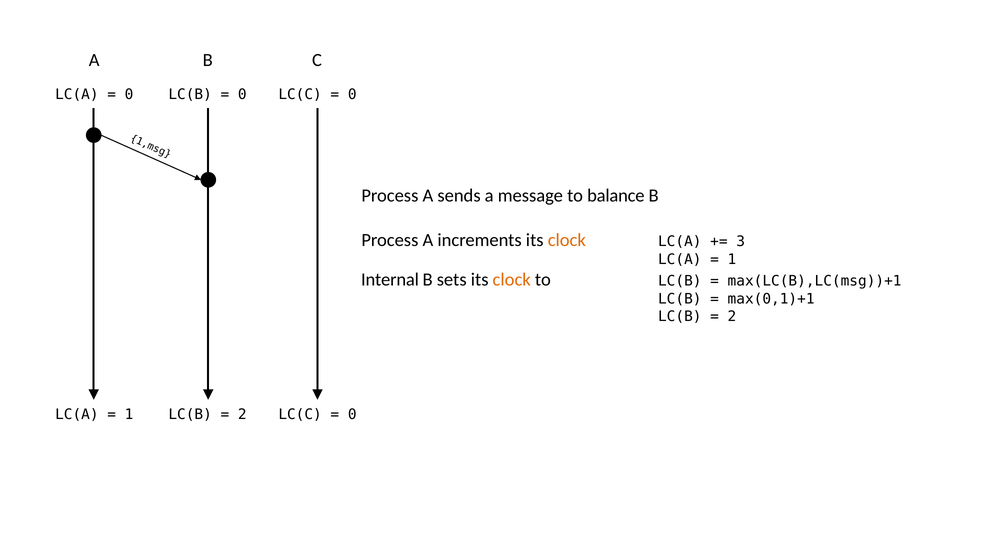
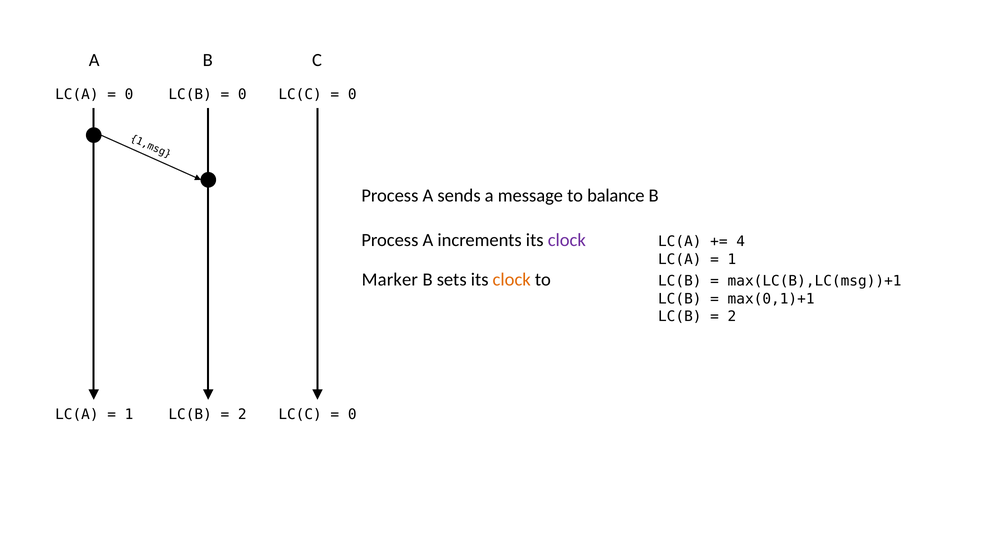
clock at (567, 240) colour: orange -> purple
3: 3 -> 4
Internal: Internal -> Marker
